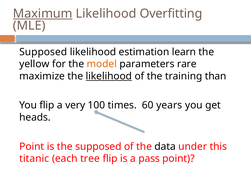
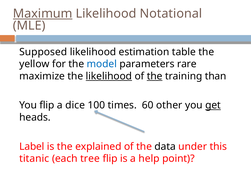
Overfitting: Overfitting -> Notational
learn: learn -> table
model colour: orange -> blue
the at (155, 76) underline: none -> present
very: very -> dice
years: years -> other
get underline: none -> present
Point at (32, 147): Point -> Label
the supposed: supposed -> explained
pass: pass -> help
